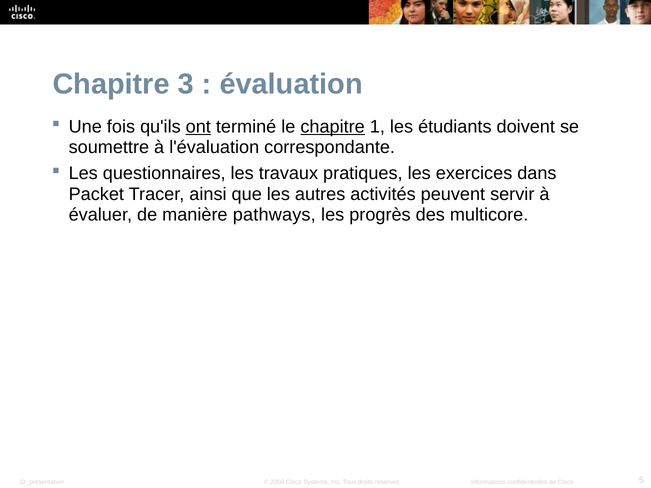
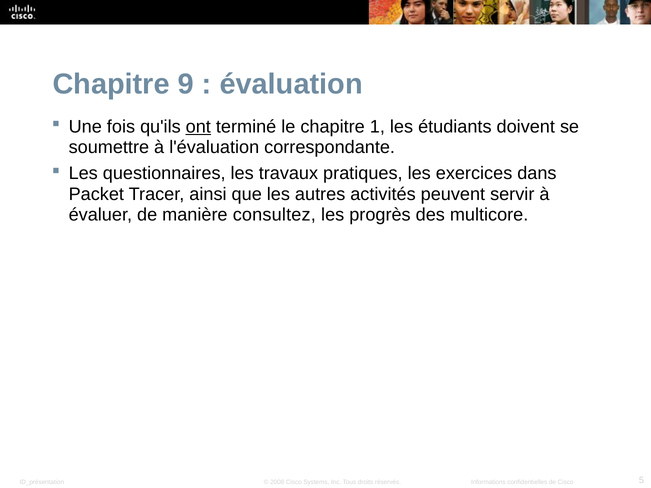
3: 3 -> 9
chapitre at (333, 127) underline: present -> none
pathways: pathways -> consultez
